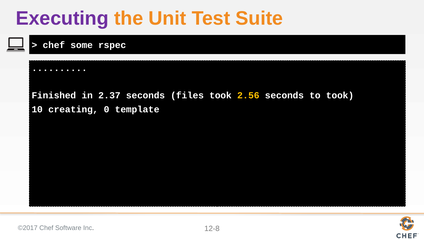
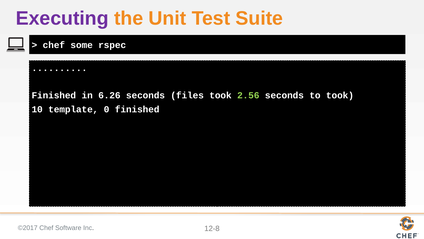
2.37: 2.37 -> 6.26
2.56 colour: yellow -> light green
creating: creating -> template
0 template: template -> finished
